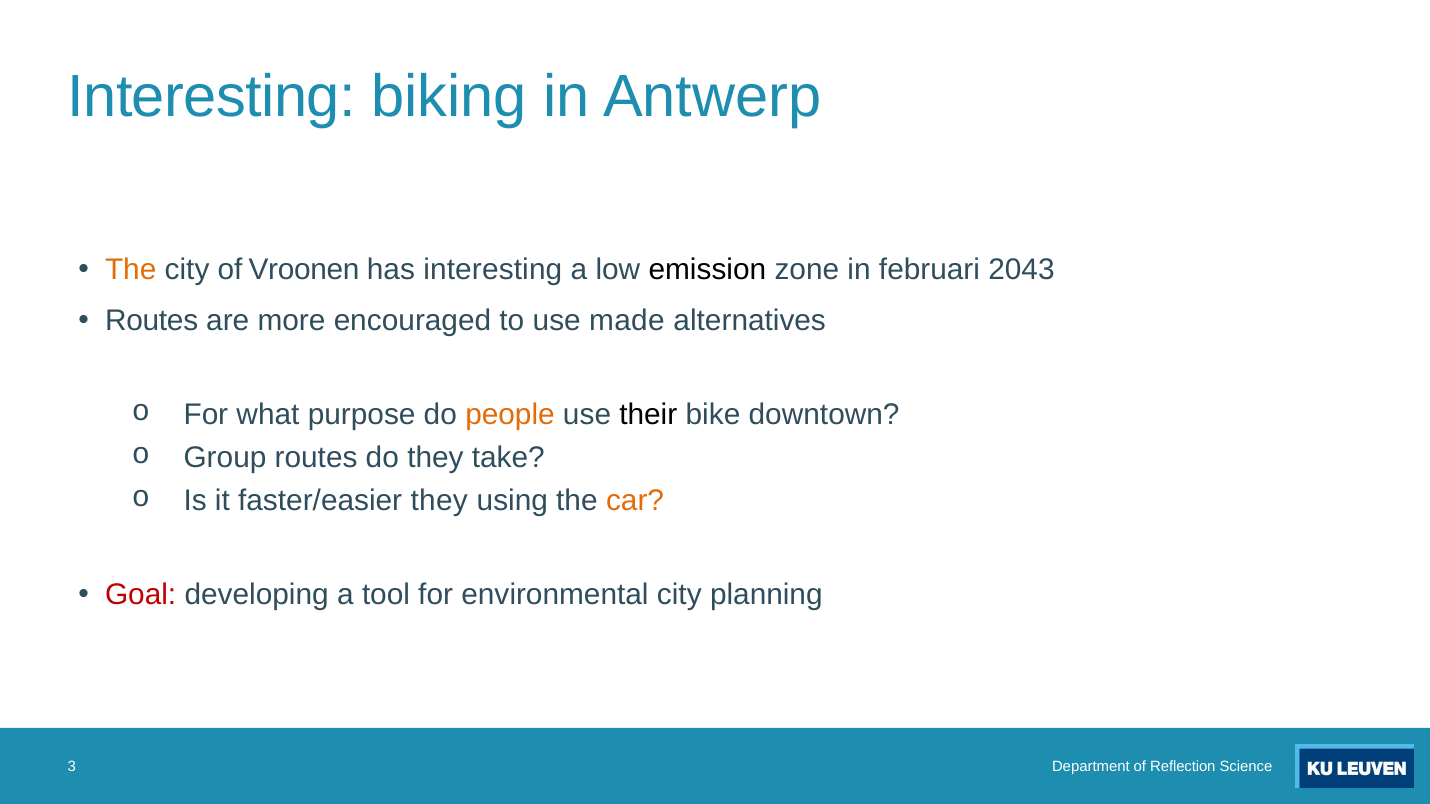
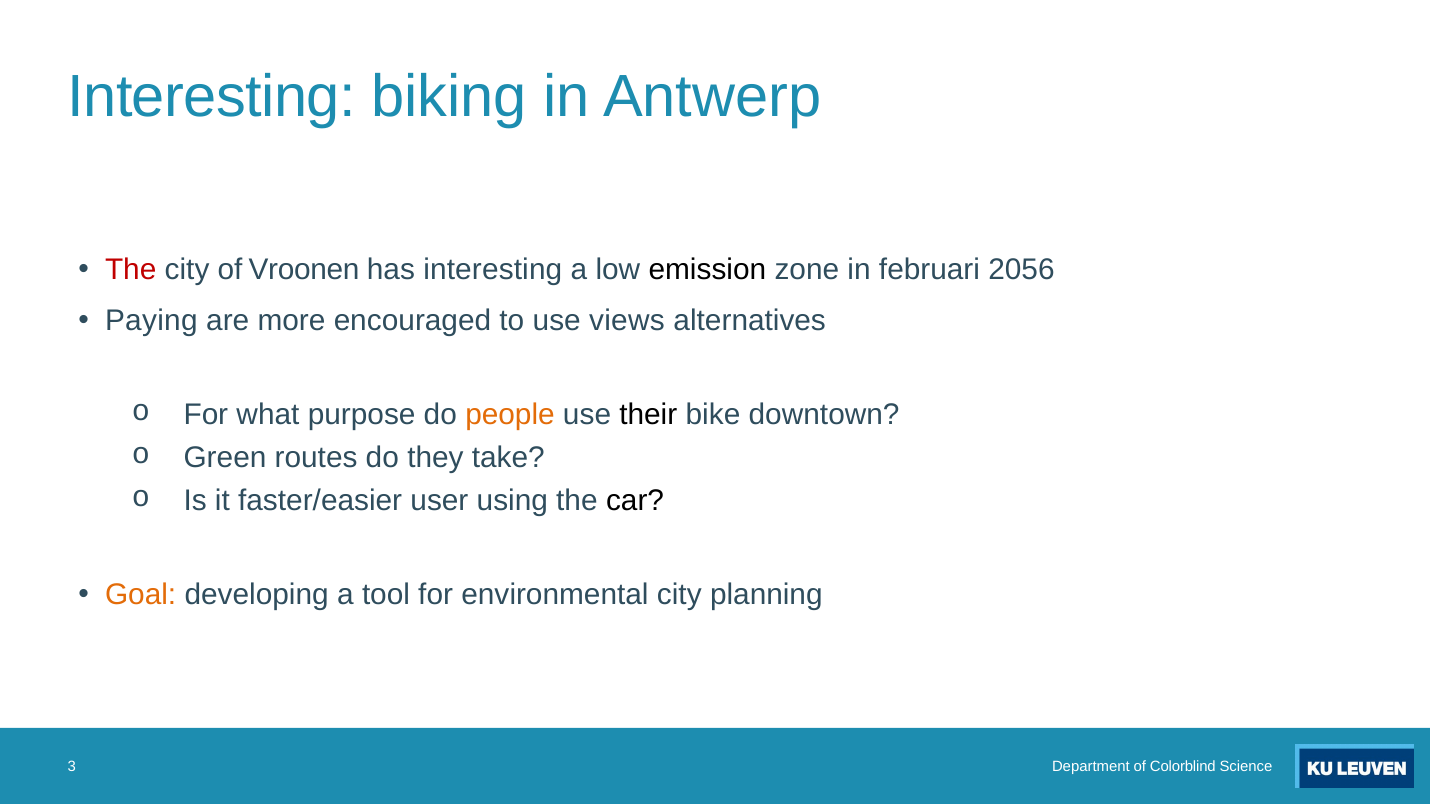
The at (131, 270) colour: orange -> red
2043: 2043 -> 2056
Routes at (152, 321): Routes -> Paying
made: made -> views
Group: Group -> Green
faster/easier they: they -> user
car colour: orange -> black
Goal colour: red -> orange
Reflection: Reflection -> Colorblind
